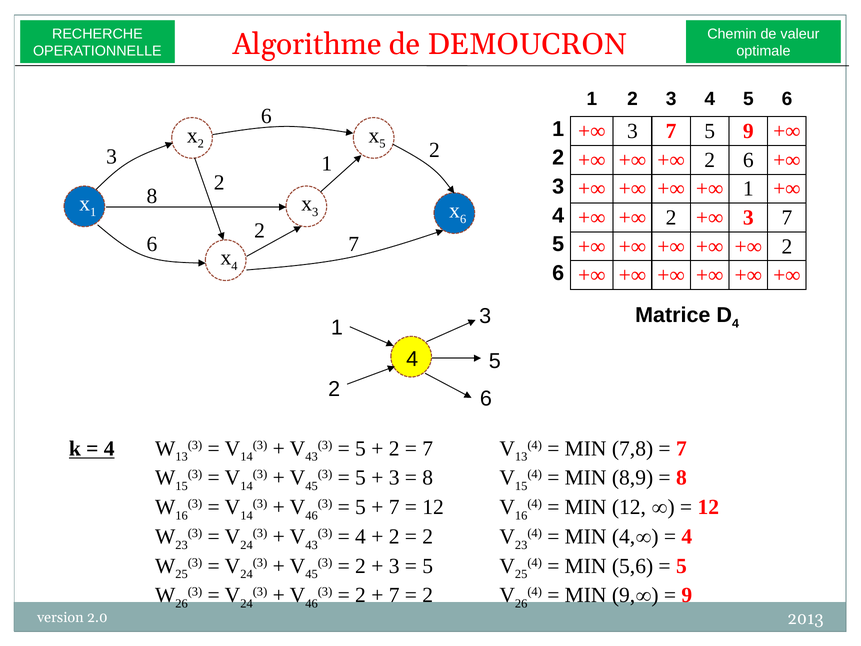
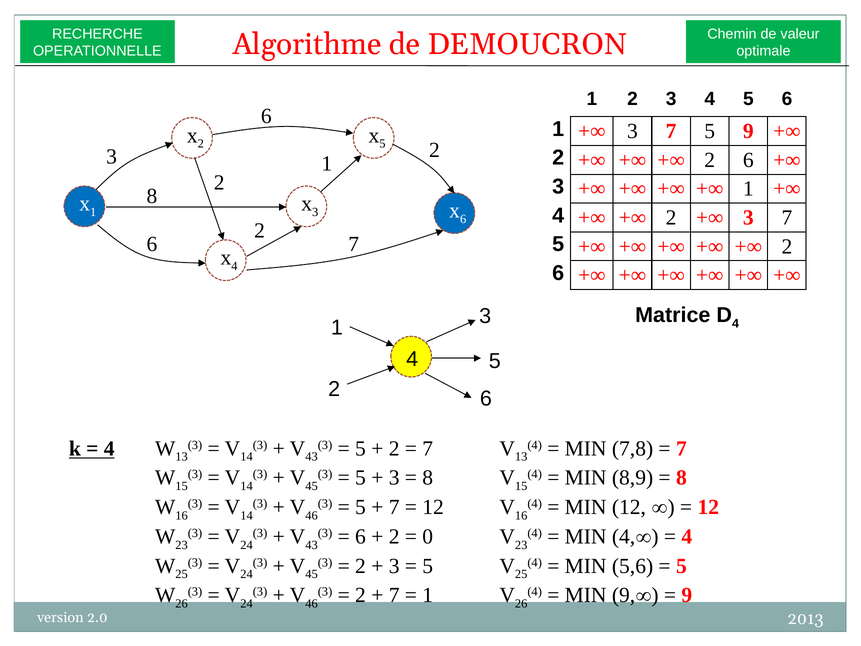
4 at (360, 536): 4 -> 6
2 at (428, 536): 2 -> 0
2 at (428, 595): 2 -> 1
